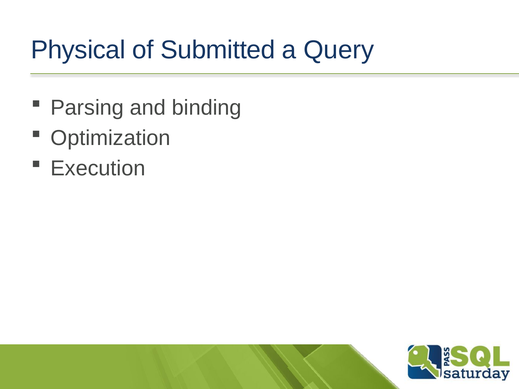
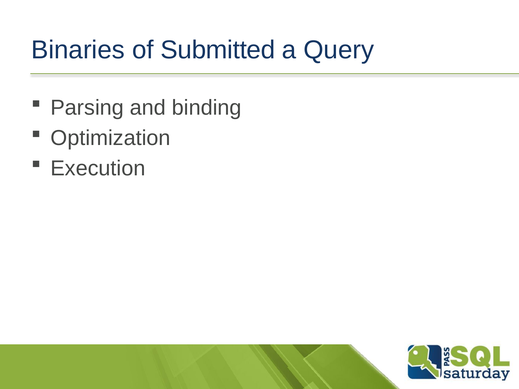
Physical: Physical -> Binaries
